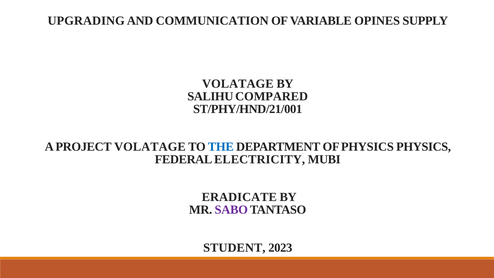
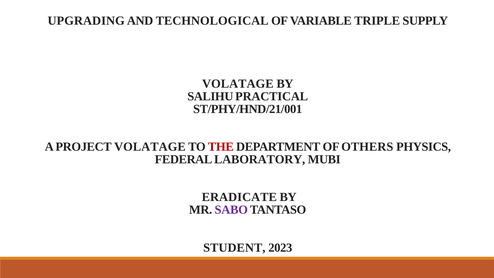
COMMUNICATION: COMMUNICATION -> TECHNOLOGICAL
OPINES: OPINES -> TRIPLE
COMPARED: COMPARED -> PRACTICAL
THE colour: blue -> red
OF PHYSICS: PHYSICS -> OTHERS
ELECTRICITY: ELECTRICITY -> LABORATORY
